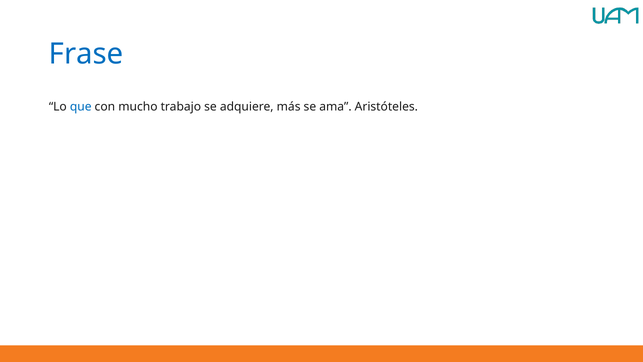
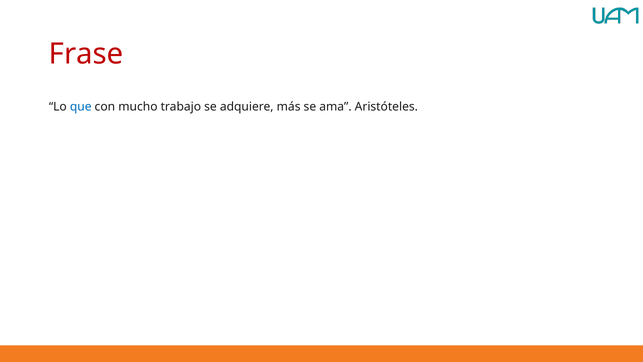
Frase colour: blue -> red
